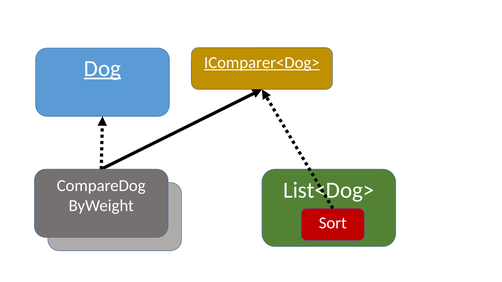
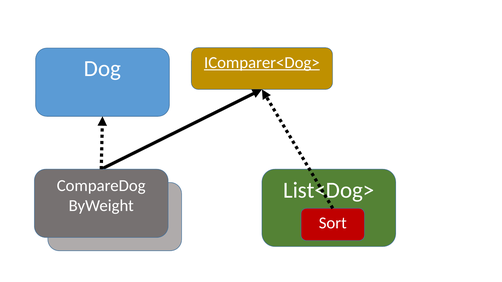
Dog underline: present -> none
